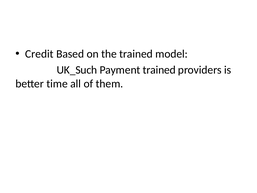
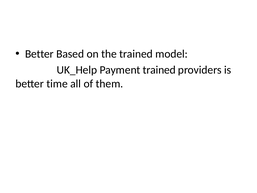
Credit at (39, 54): Credit -> Better
UK_Such: UK_Such -> UK_Help
